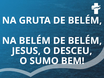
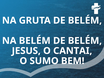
DESCEU: DESCEU -> CANTAI
